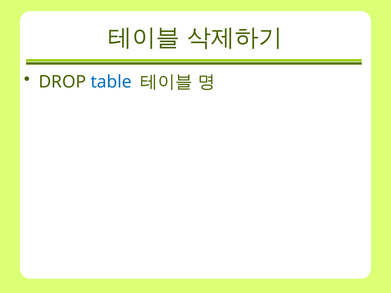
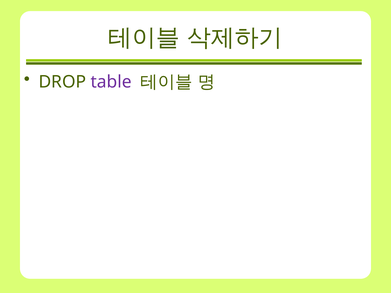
table colour: blue -> purple
